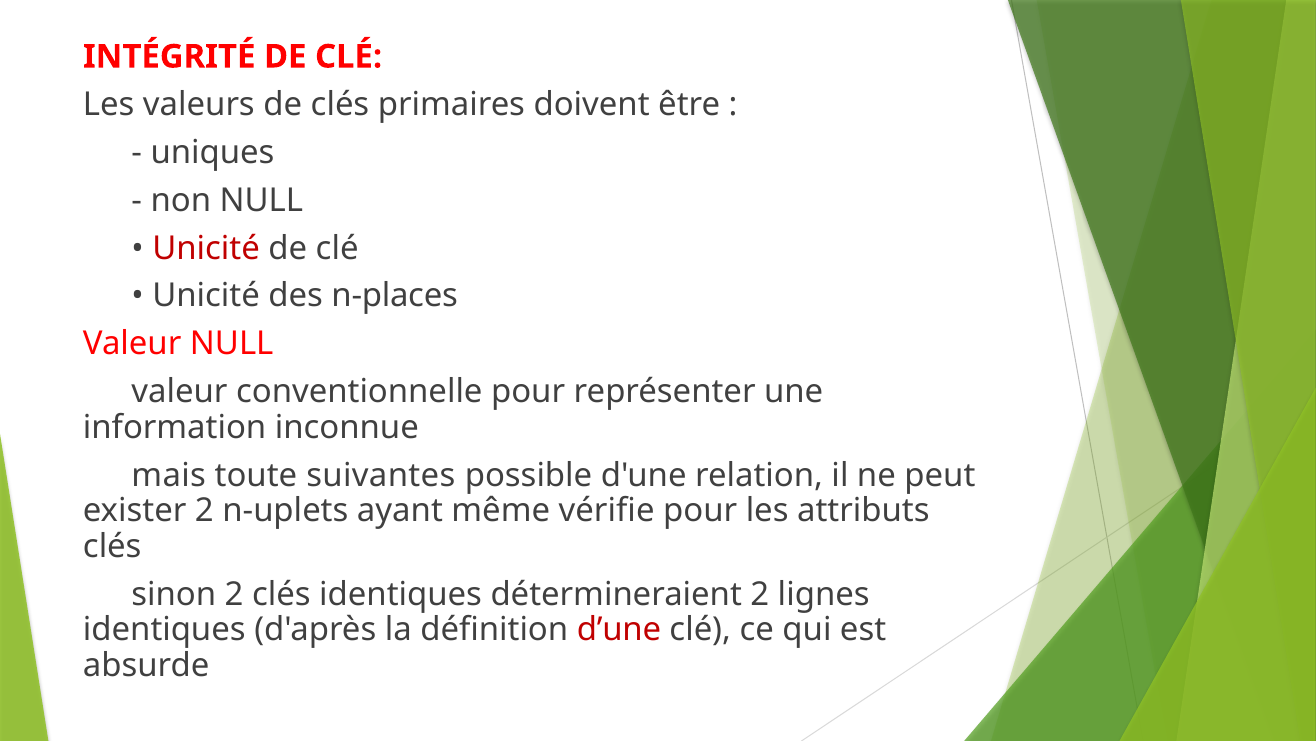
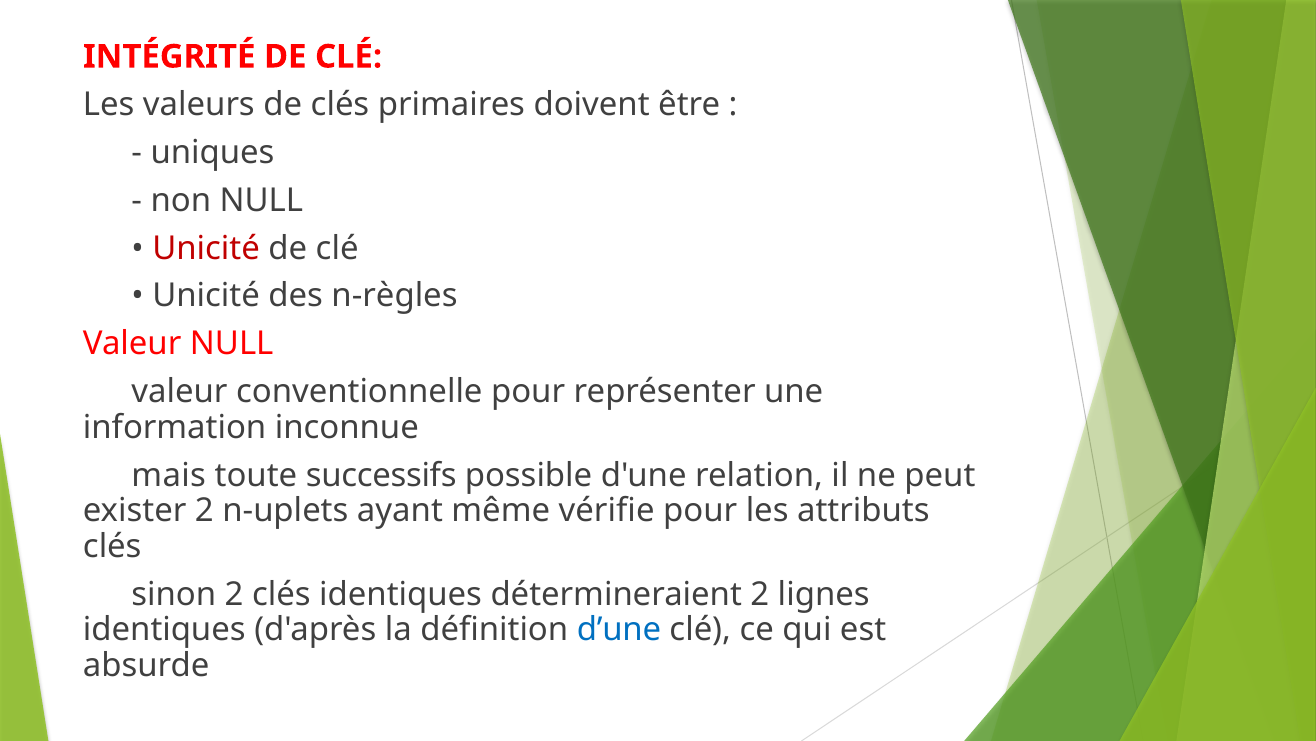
n-places: n-places -> n-règles
suivantes: suivantes -> successifs
d’une colour: red -> blue
